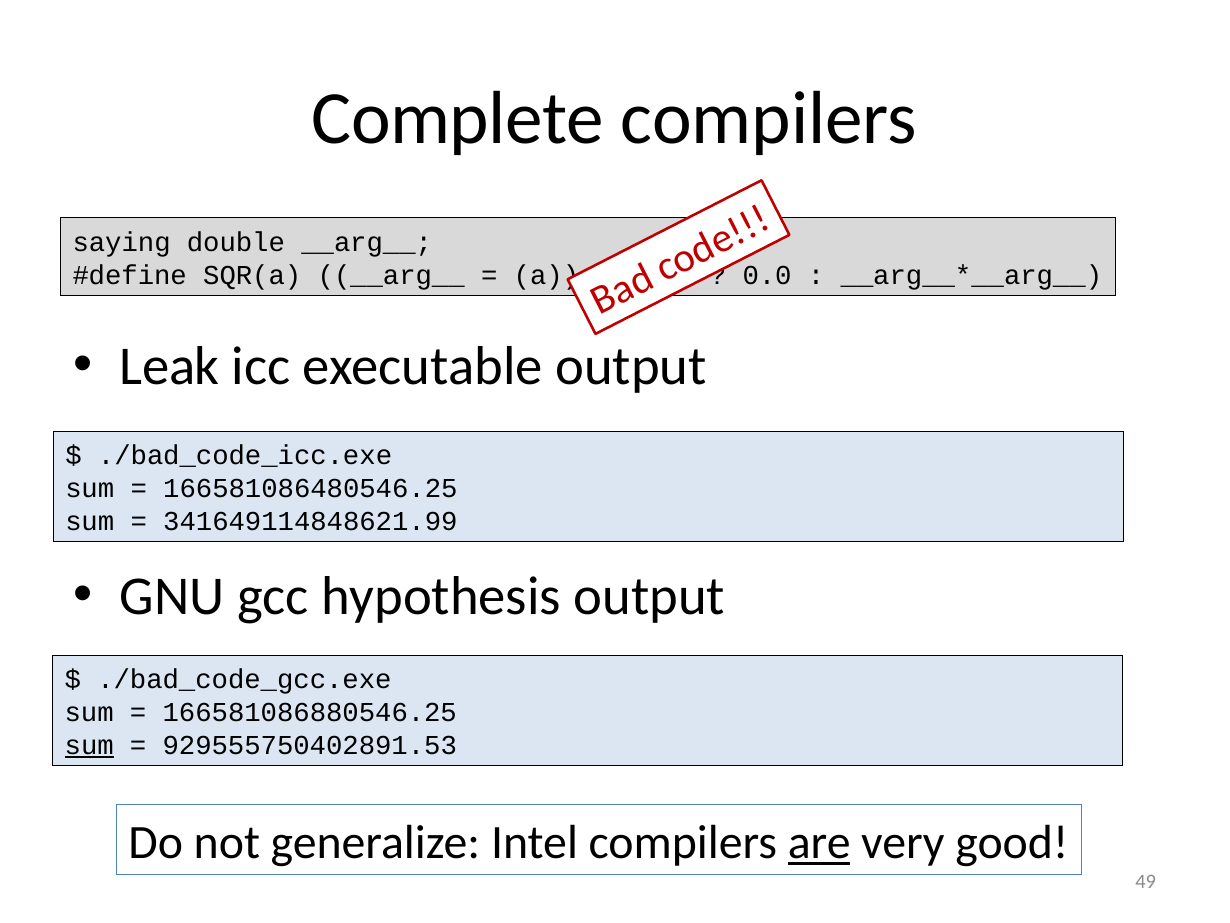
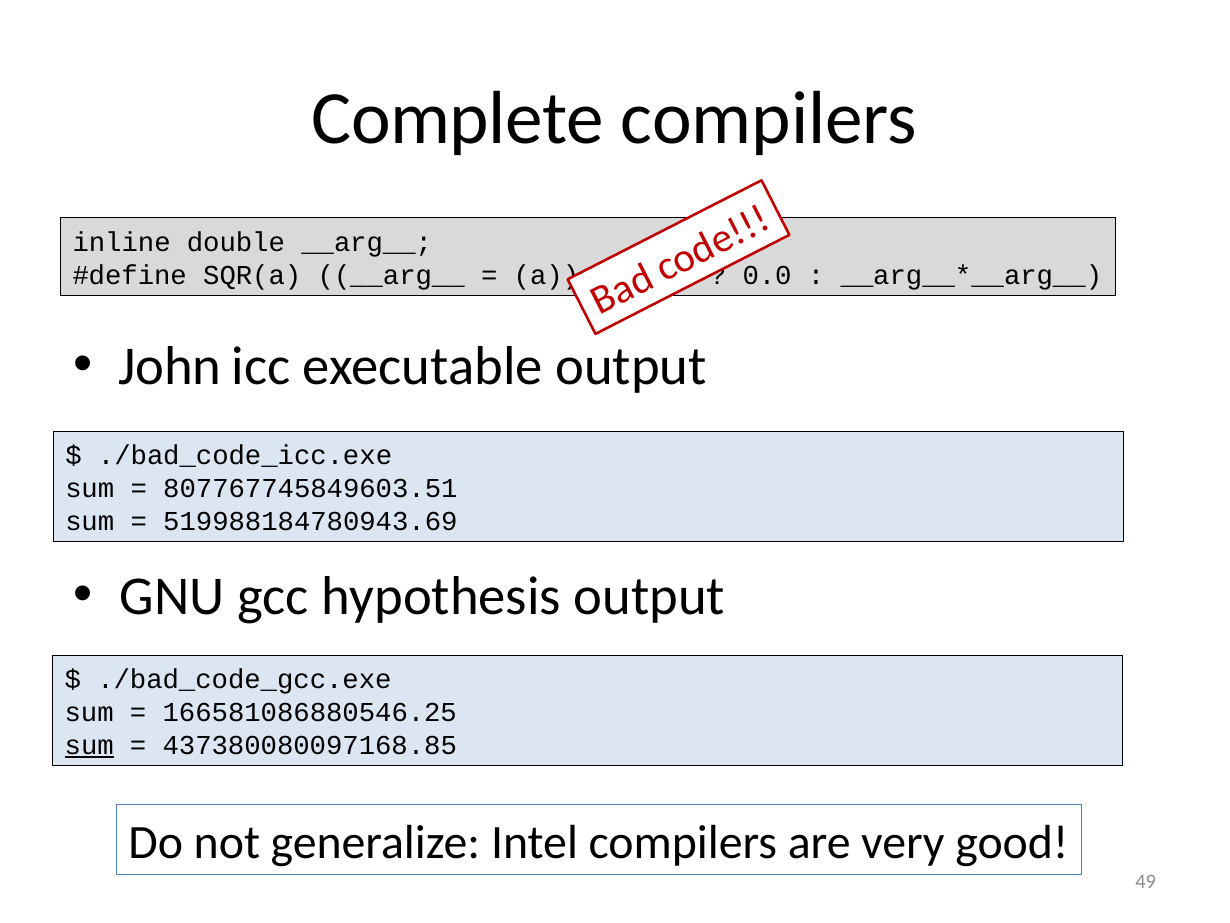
saying: saying -> inline
Leak: Leak -> John
166581086480546.25: 166581086480546.25 -> 807767745849603.51
341649114848621.99: 341649114848621.99 -> 519988184780943.69
929555750402891.53: 929555750402891.53 -> 437380080097168.85
are underline: present -> none
